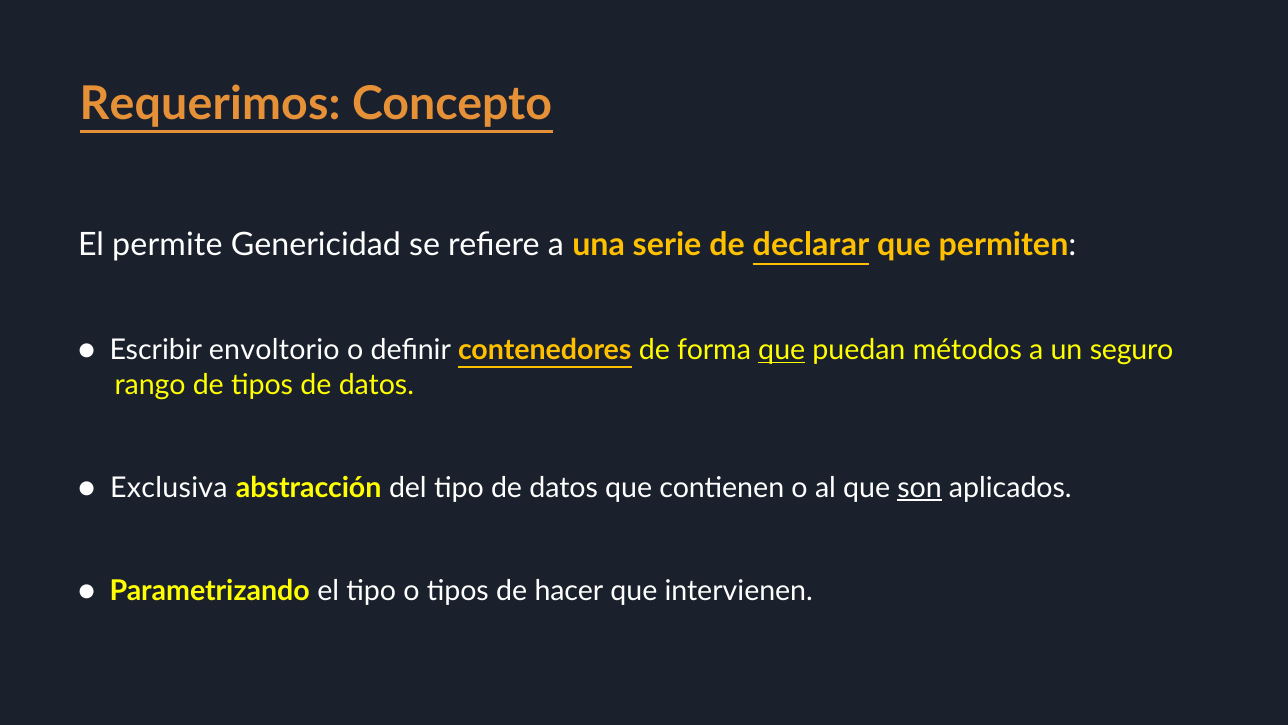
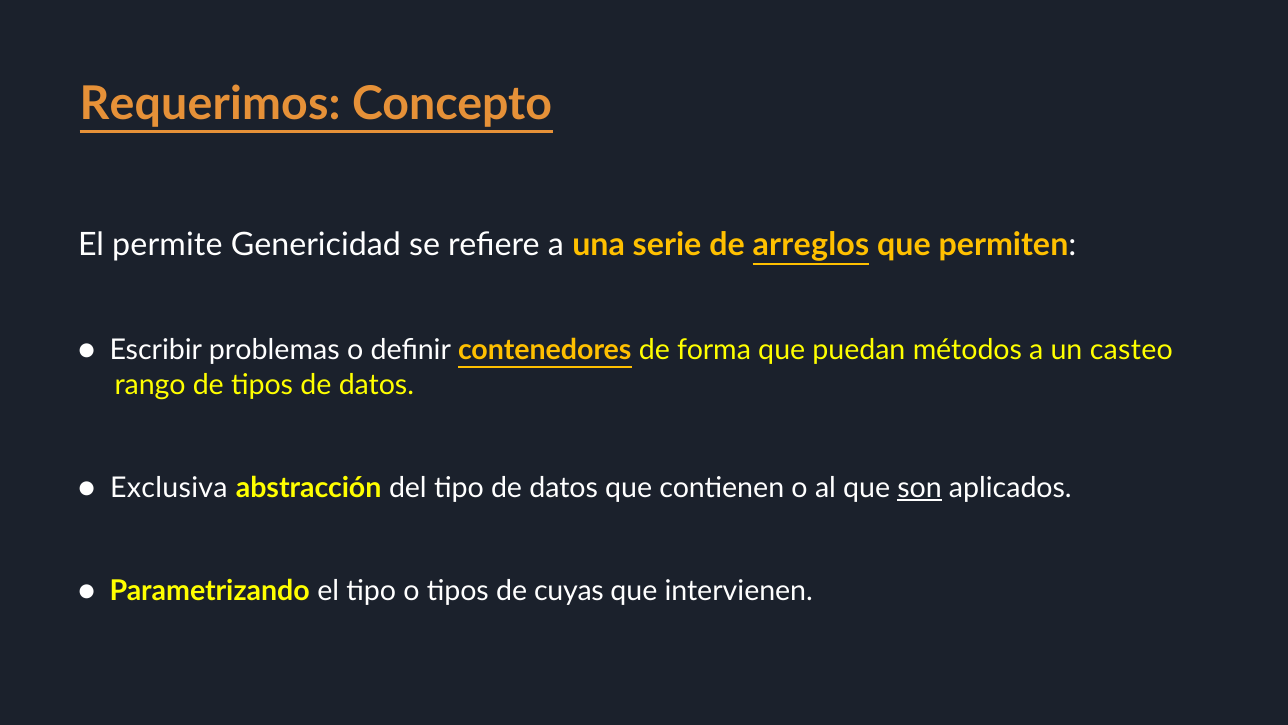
declarar: declarar -> arreglos
envoltorio: envoltorio -> problemas
que at (782, 350) underline: present -> none
seguro: seguro -> casteo
hacer: hacer -> cuyas
